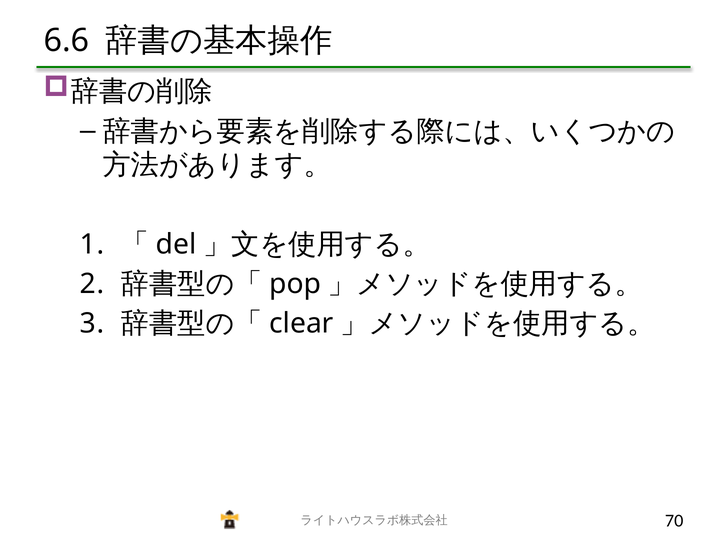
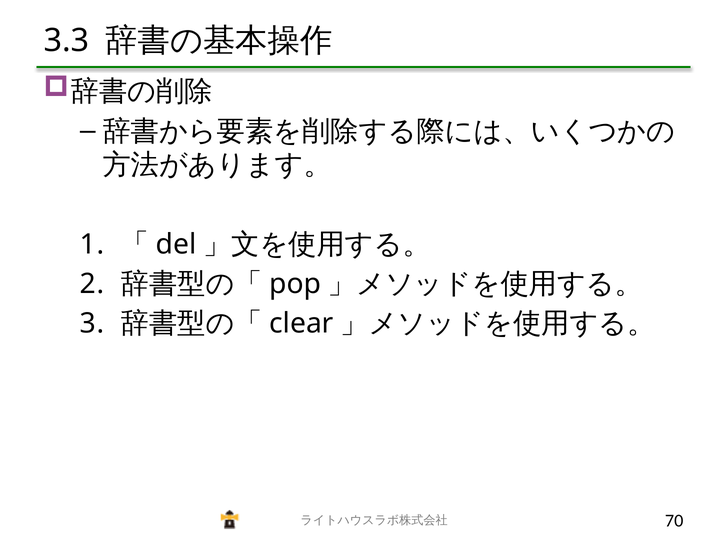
6.6: 6.6 -> 3.3
